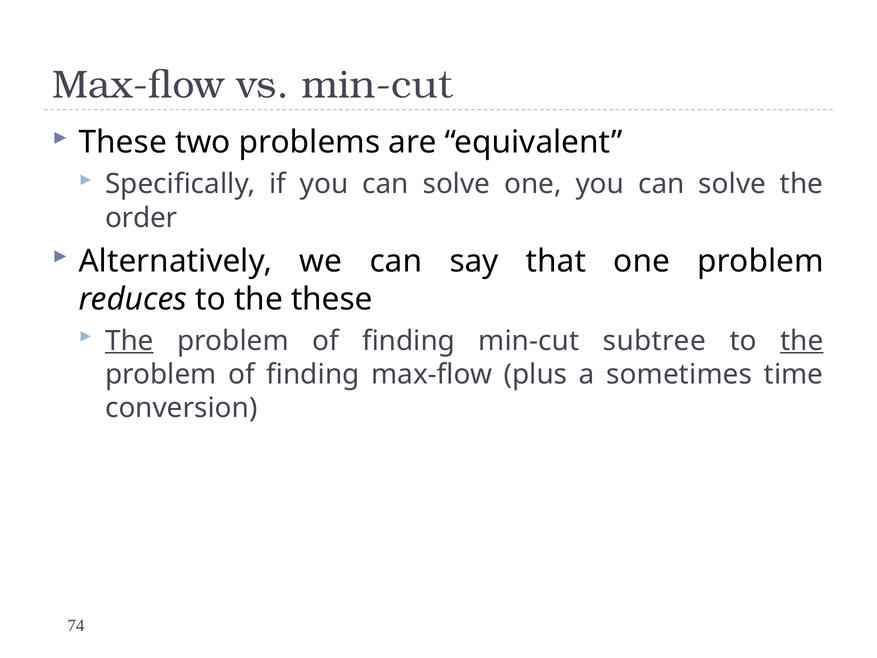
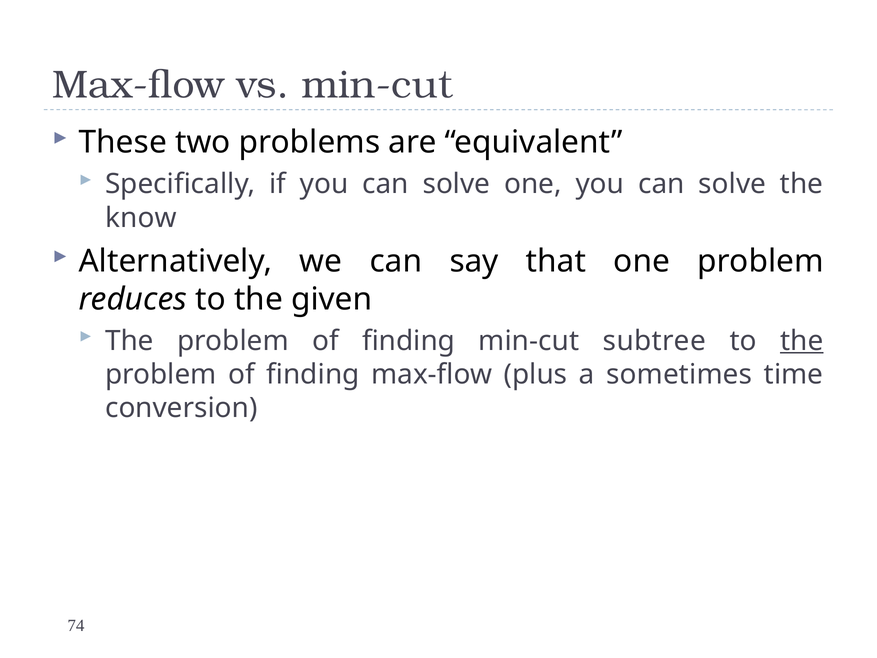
order: order -> know
the these: these -> given
The at (129, 341) underline: present -> none
